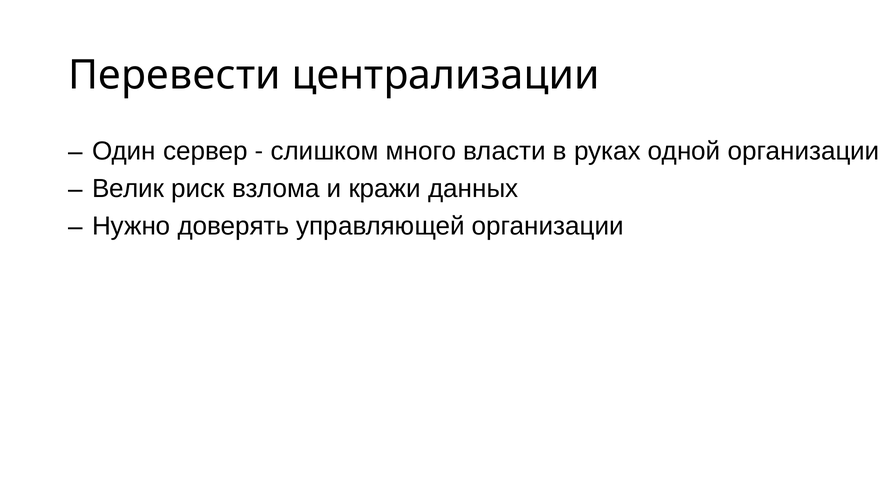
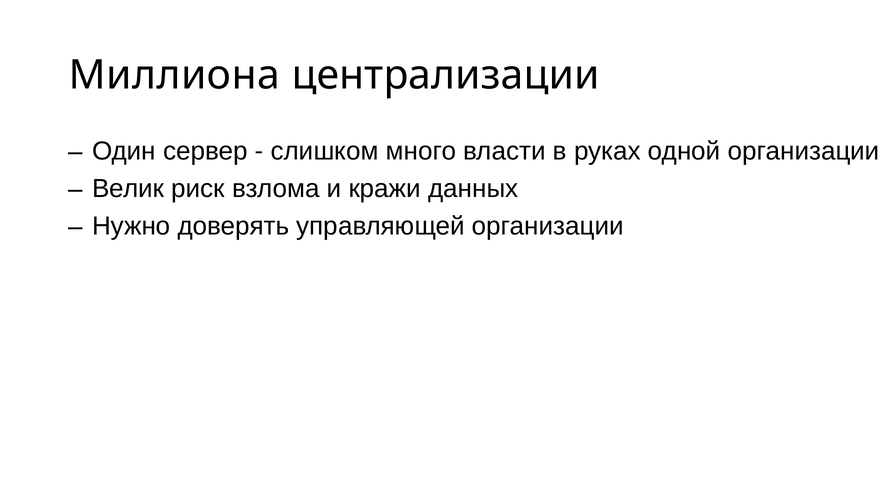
Перевести: Перевести -> Миллиона
